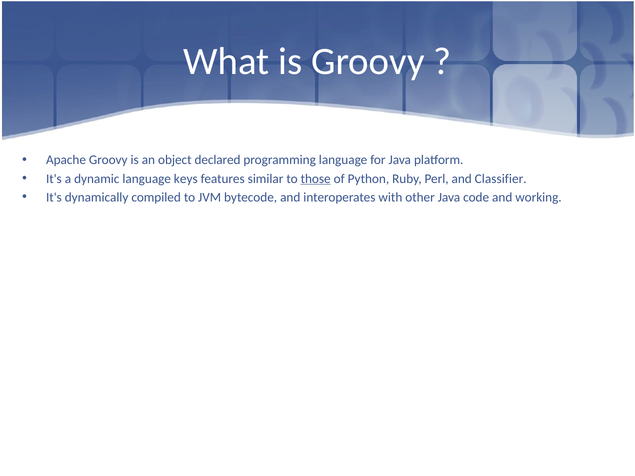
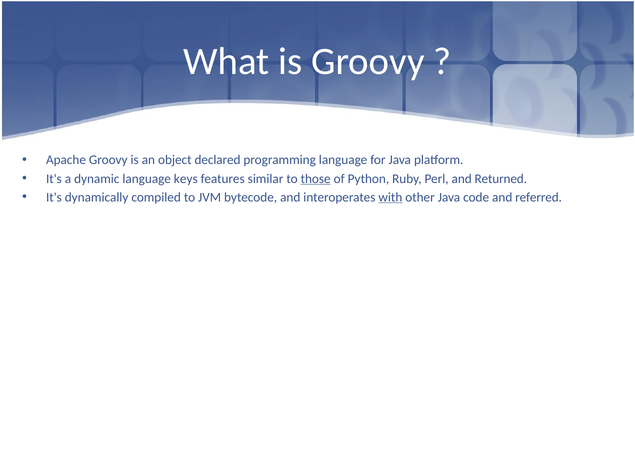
Classifier: Classifier -> Returned
with underline: none -> present
working: working -> referred
